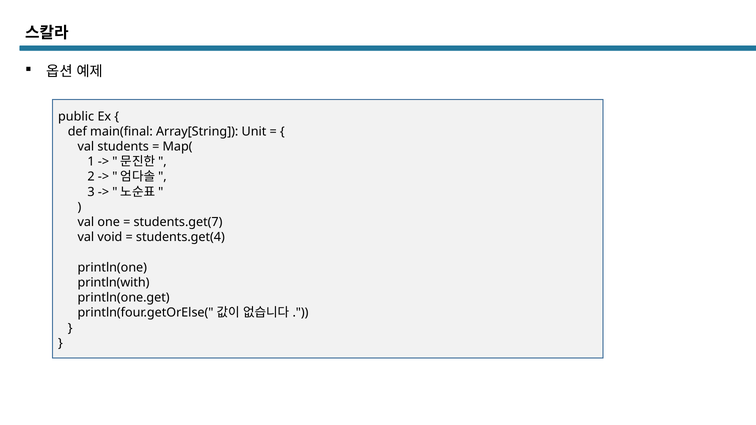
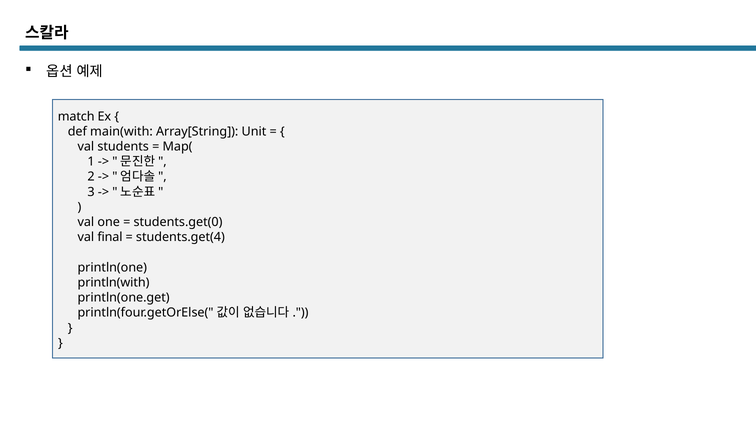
public: public -> match
main(final: main(final -> main(with
students.get(7: students.get(7 -> students.get(0
void: void -> final
